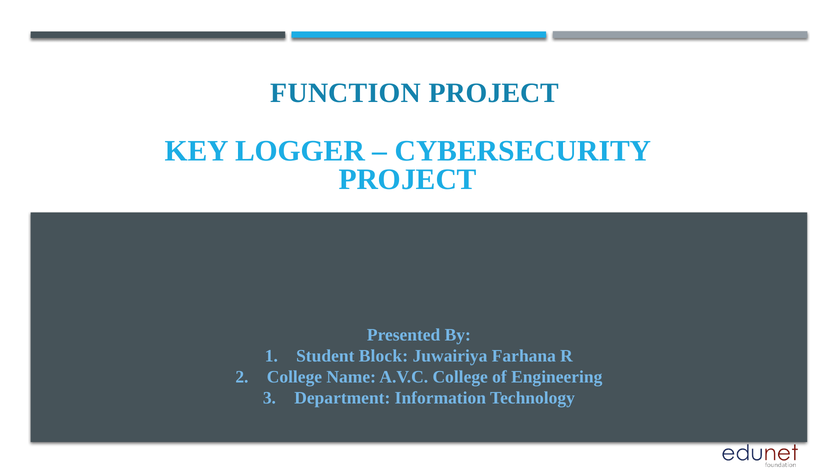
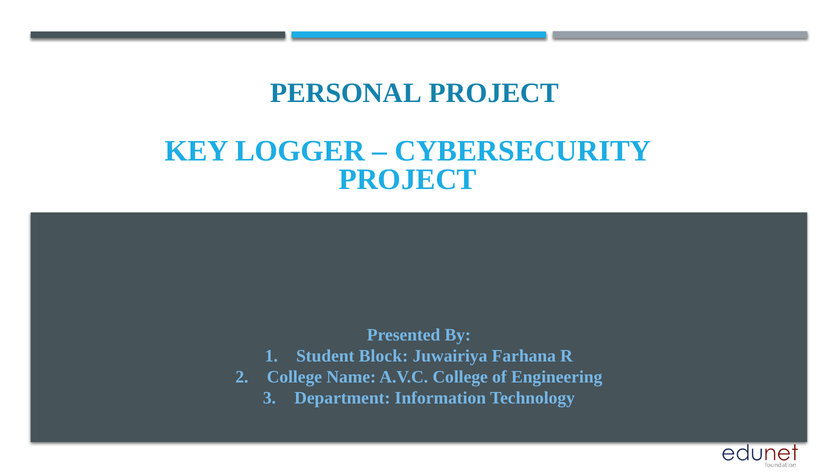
FUNCTION: FUNCTION -> PERSONAL
